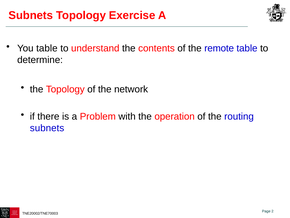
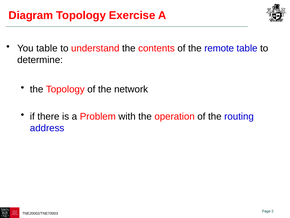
Subnets at (31, 15): Subnets -> Diagram
subnets at (47, 128): subnets -> address
